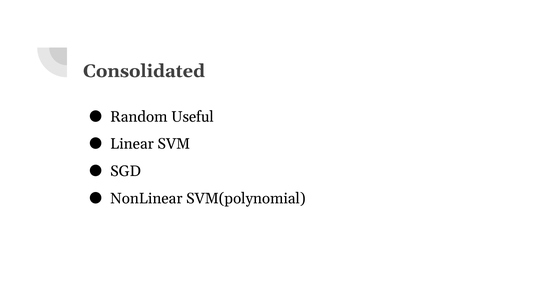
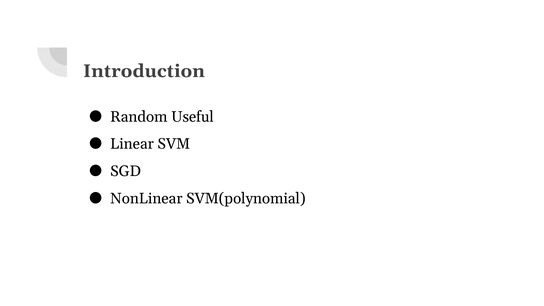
Consolidated: Consolidated -> Introduction
